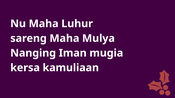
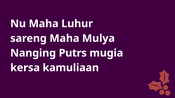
Iman: Iman -> Putrs
